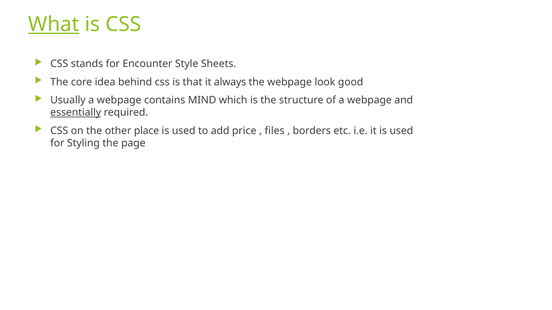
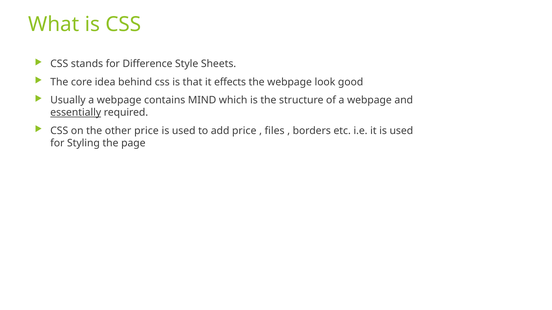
What underline: present -> none
Encounter: Encounter -> Difference
always: always -> effects
other place: place -> price
